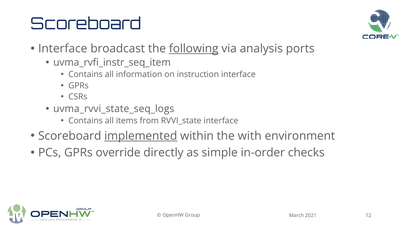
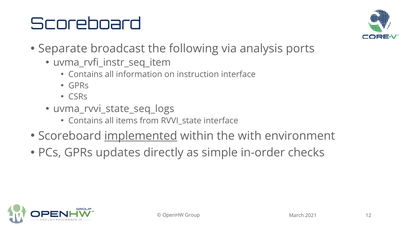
Interface at (63, 49): Interface -> Separate
following underline: present -> none
override: override -> updates
